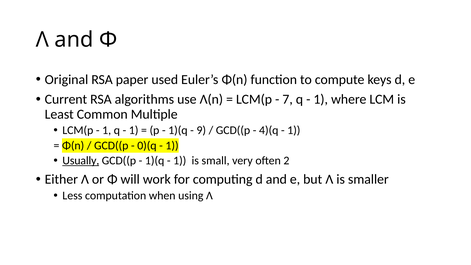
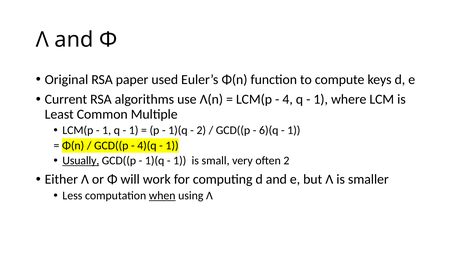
7: 7 -> 4
9 at (201, 130): 9 -> 2
4)(q: 4)(q -> 6)(q
0)(q: 0)(q -> 4)(q
when underline: none -> present
